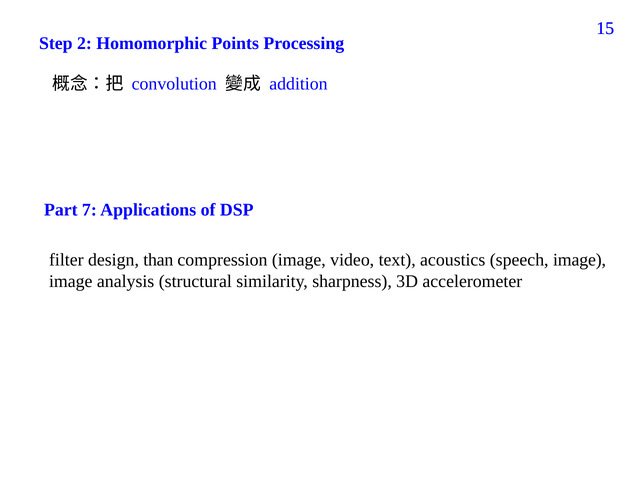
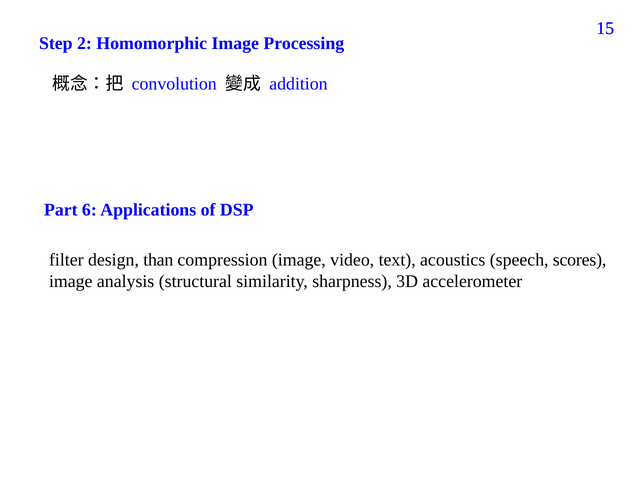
Homomorphic Points: Points -> Image
7: 7 -> 6
speech image: image -> scores
